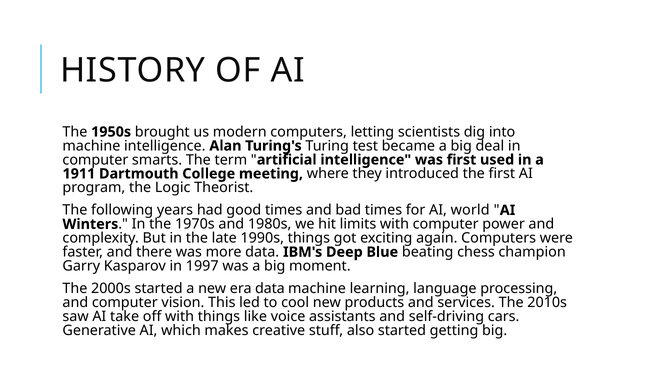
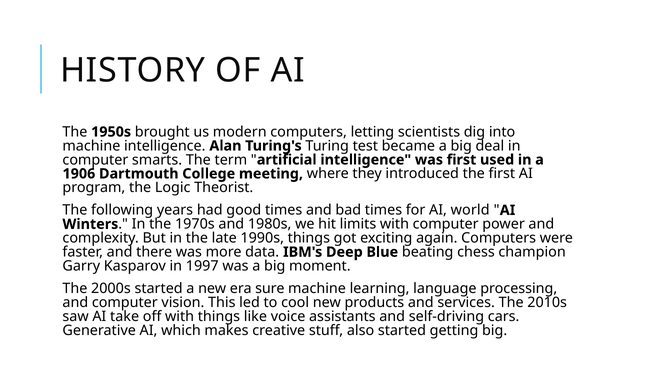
1911: 1911 -> 1906
era data: data -> sure
